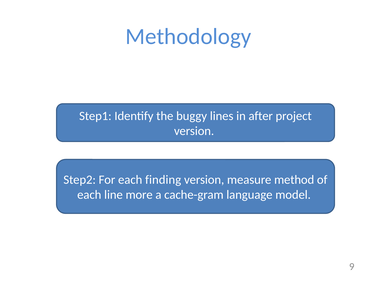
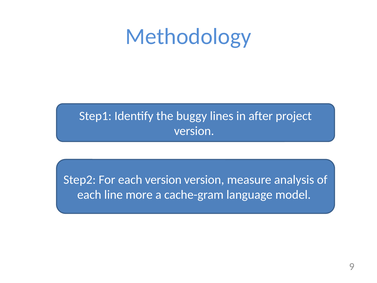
each finding: finding -> version
method: method -> analysis
